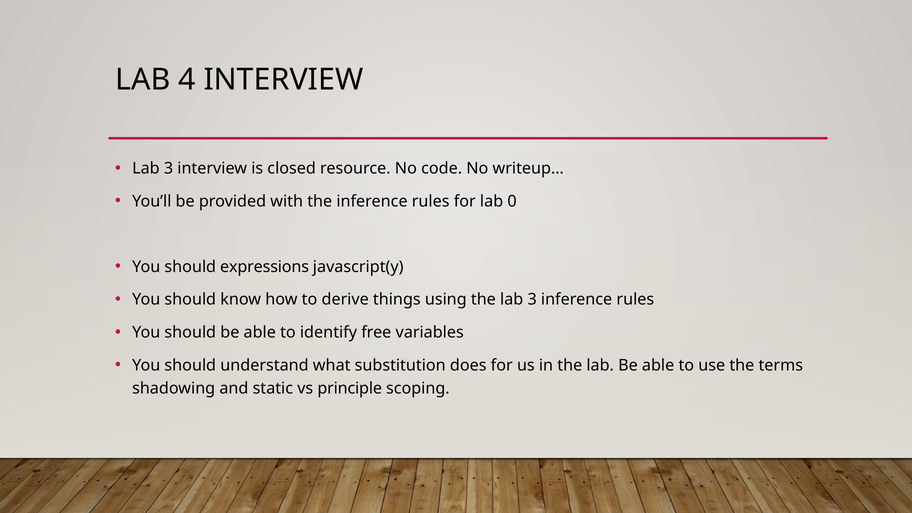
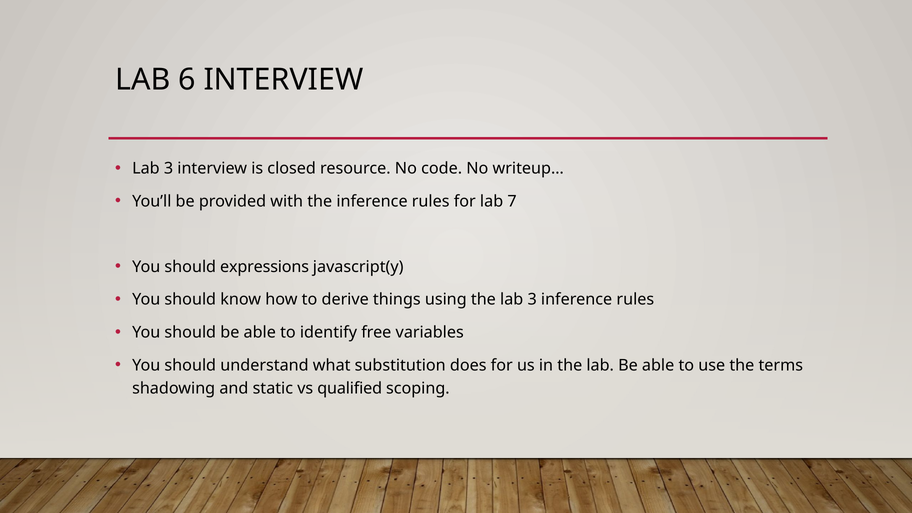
4: 4 -> 6
0: 0 -> 7
principle: principle -> qualified
